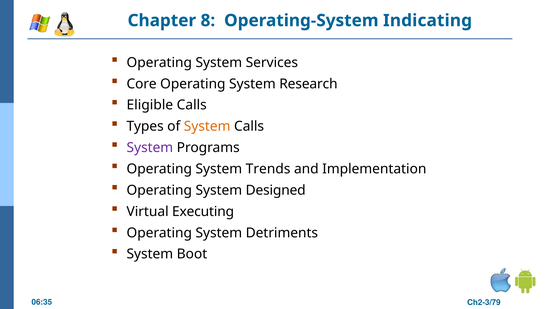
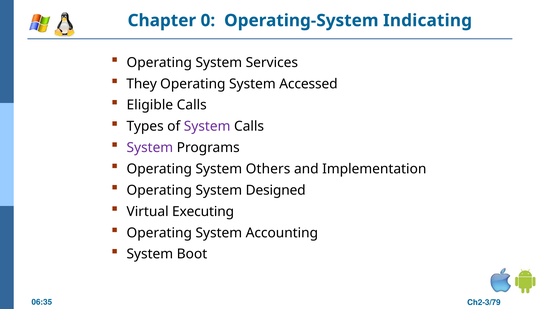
8: 8 -> 0
Core: Core -> They
Research: Research -> Accessed
System at (207, 126) colour: orange -> purple
Trends: Trends -> Others
Detriments: Detriments -> Accounting
